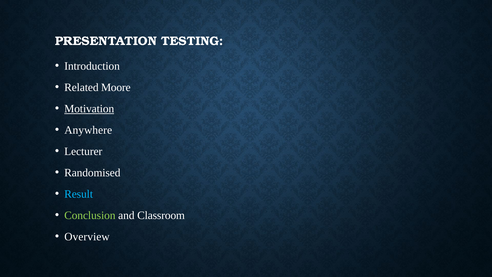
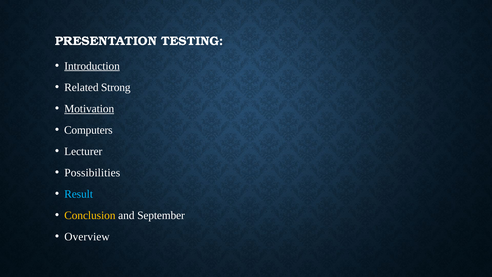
Introduction underline: none -> present
Moore: Moore -> Strong
Anywhere: Anywhere -> Computers
Randomised: Randomised -> Possibilities
Conclusion colour: light green -> yellow
Classroom: Classroom -> September
